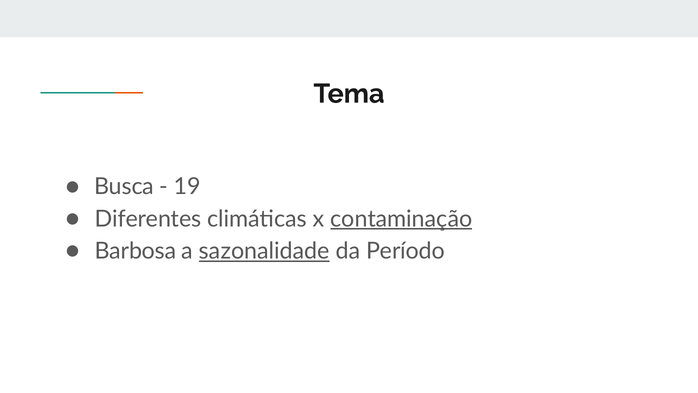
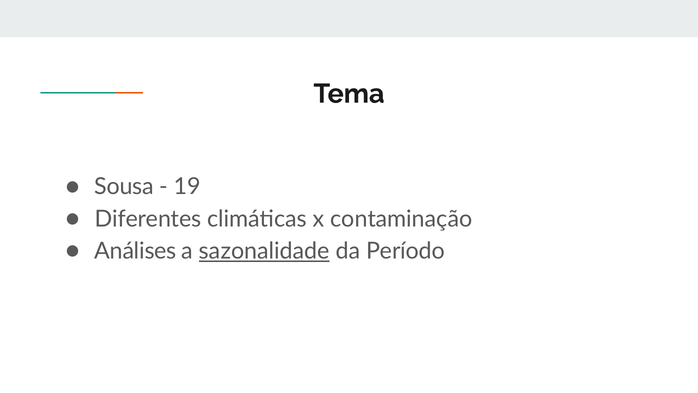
Busca: Busca -> Sousa
contaminação underline: present -> none
Barbosa: Barbosa -> Análises
